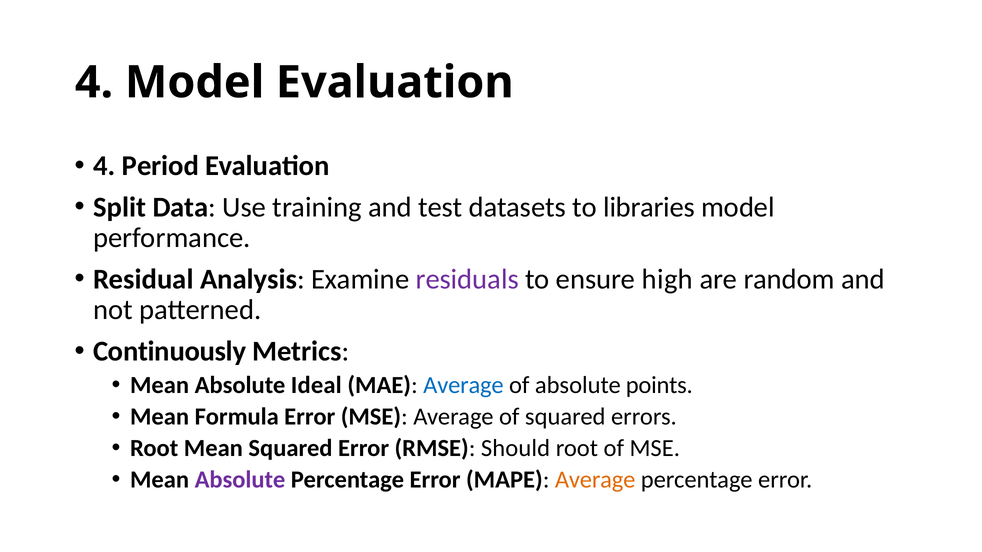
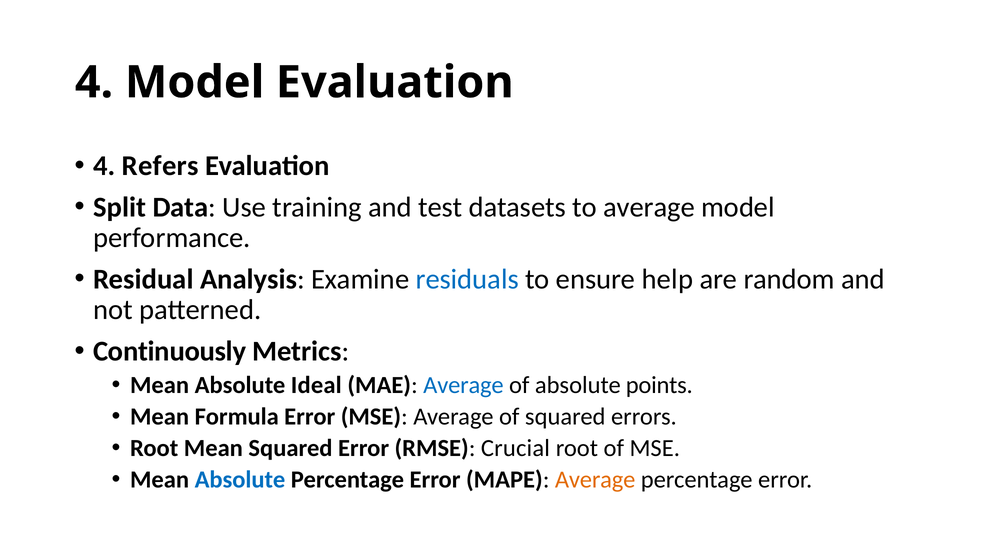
Period: Period -> Refers
to libraries: libraries -> average
residuals colour: purple -> blue
high: high -> help
Should: Should -> Crucial
Absolute at (240, 480) colour: purple -> blue
